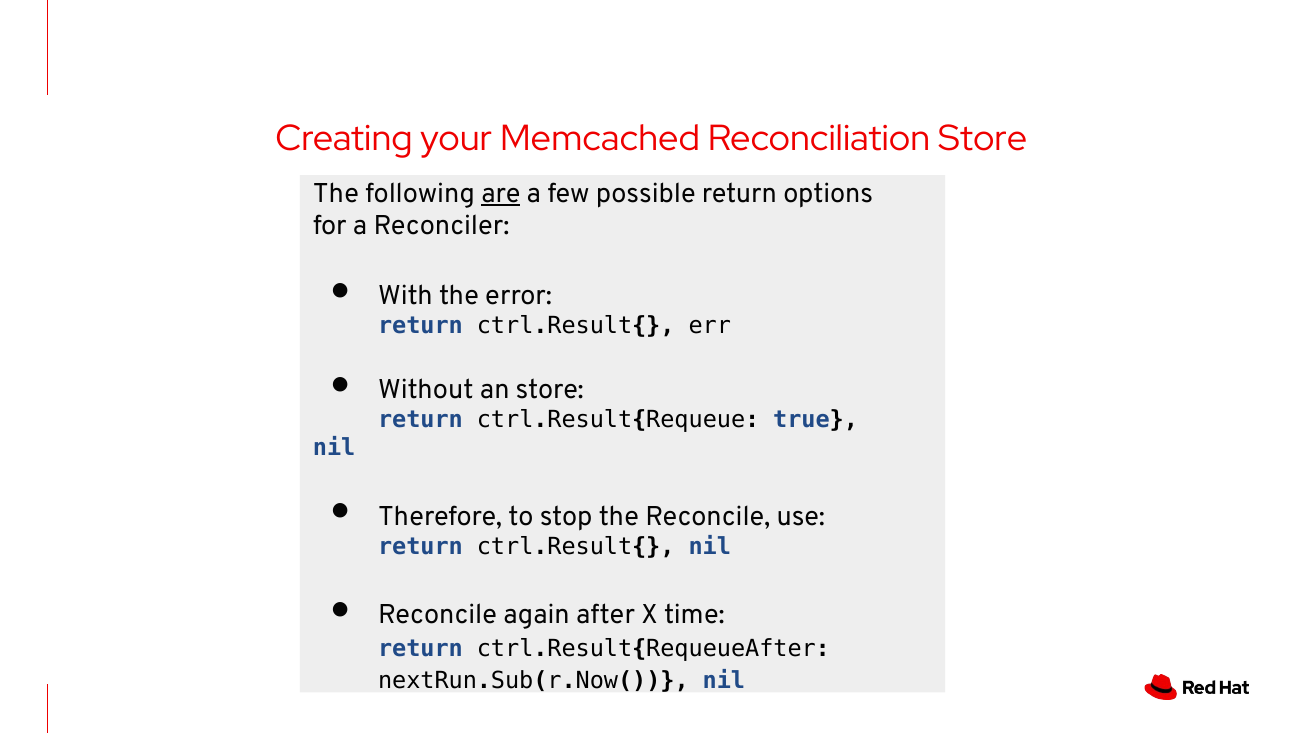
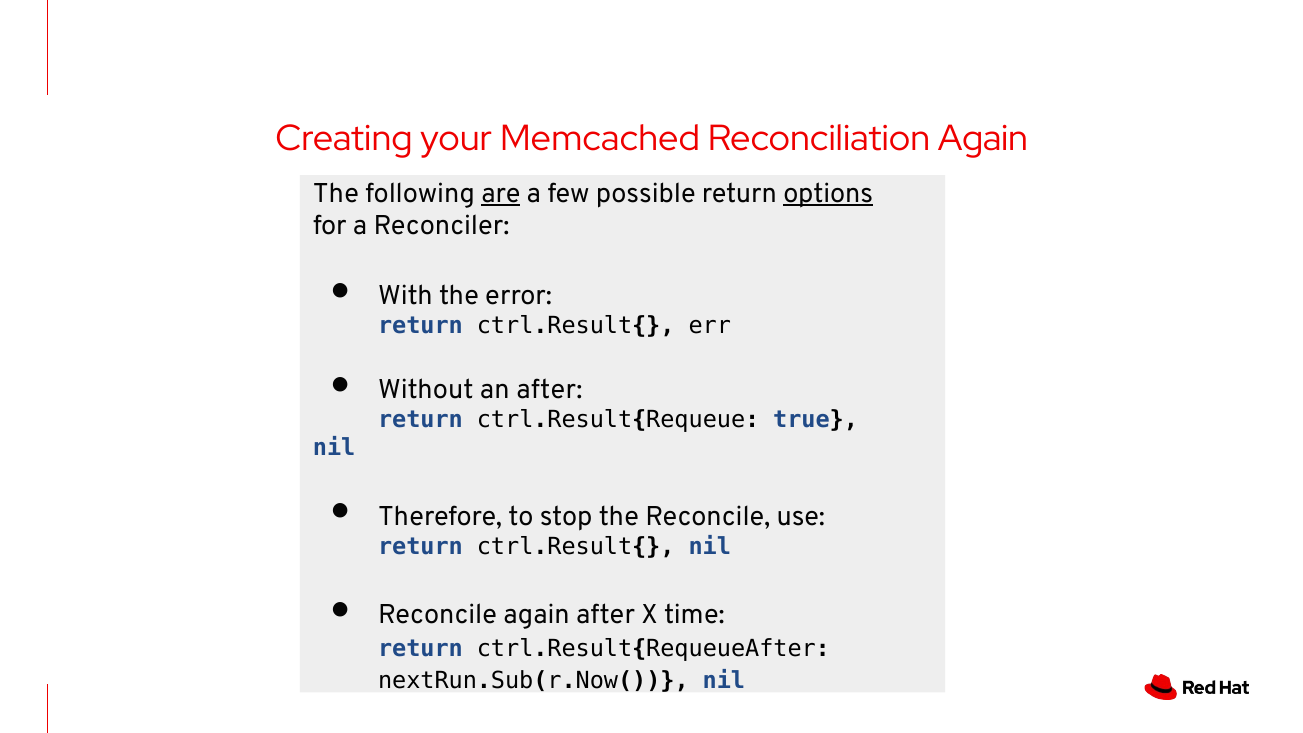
Reconciliation Store: Store -> Again
options underline: none -> present
an store: store -> after
